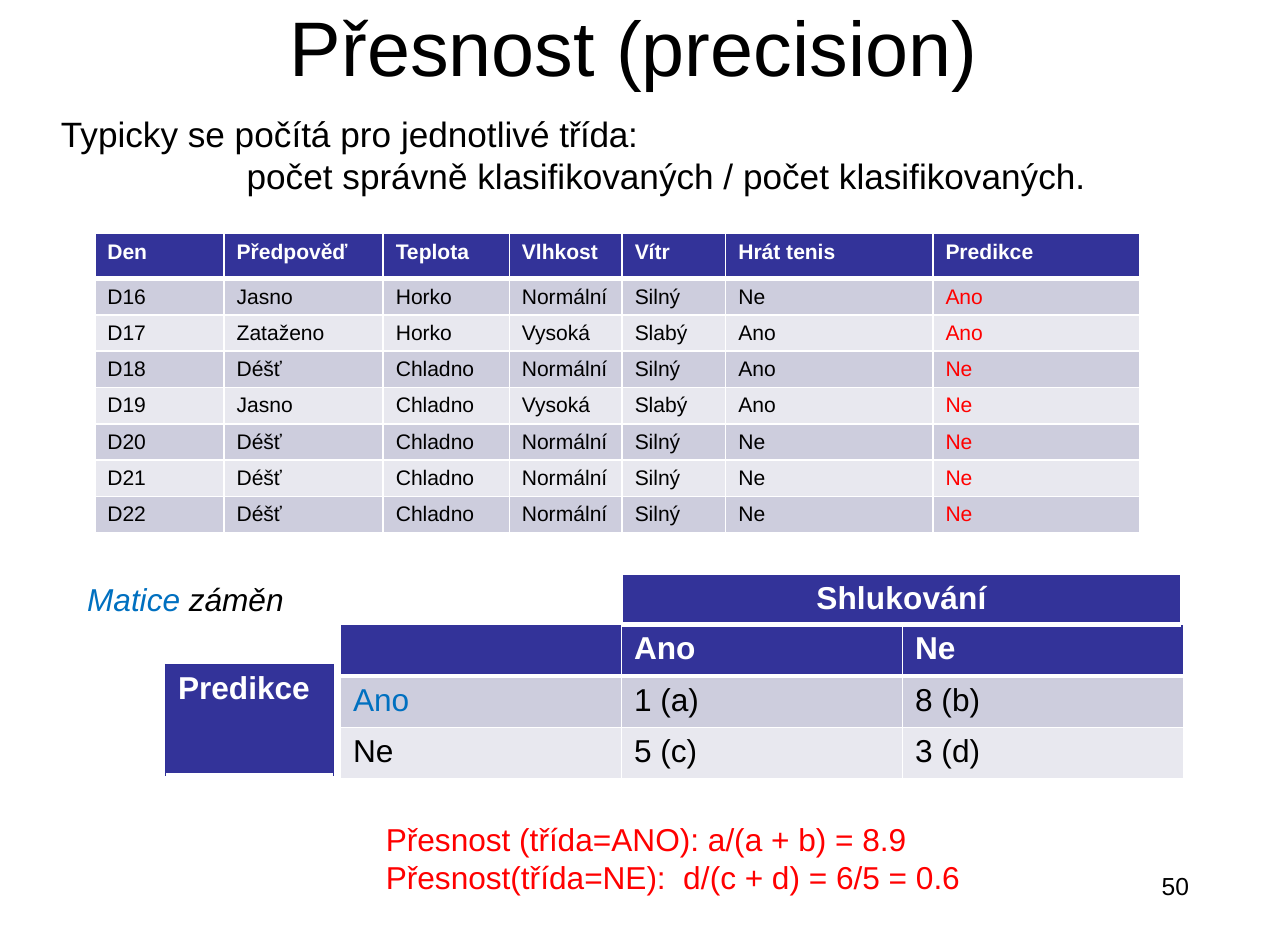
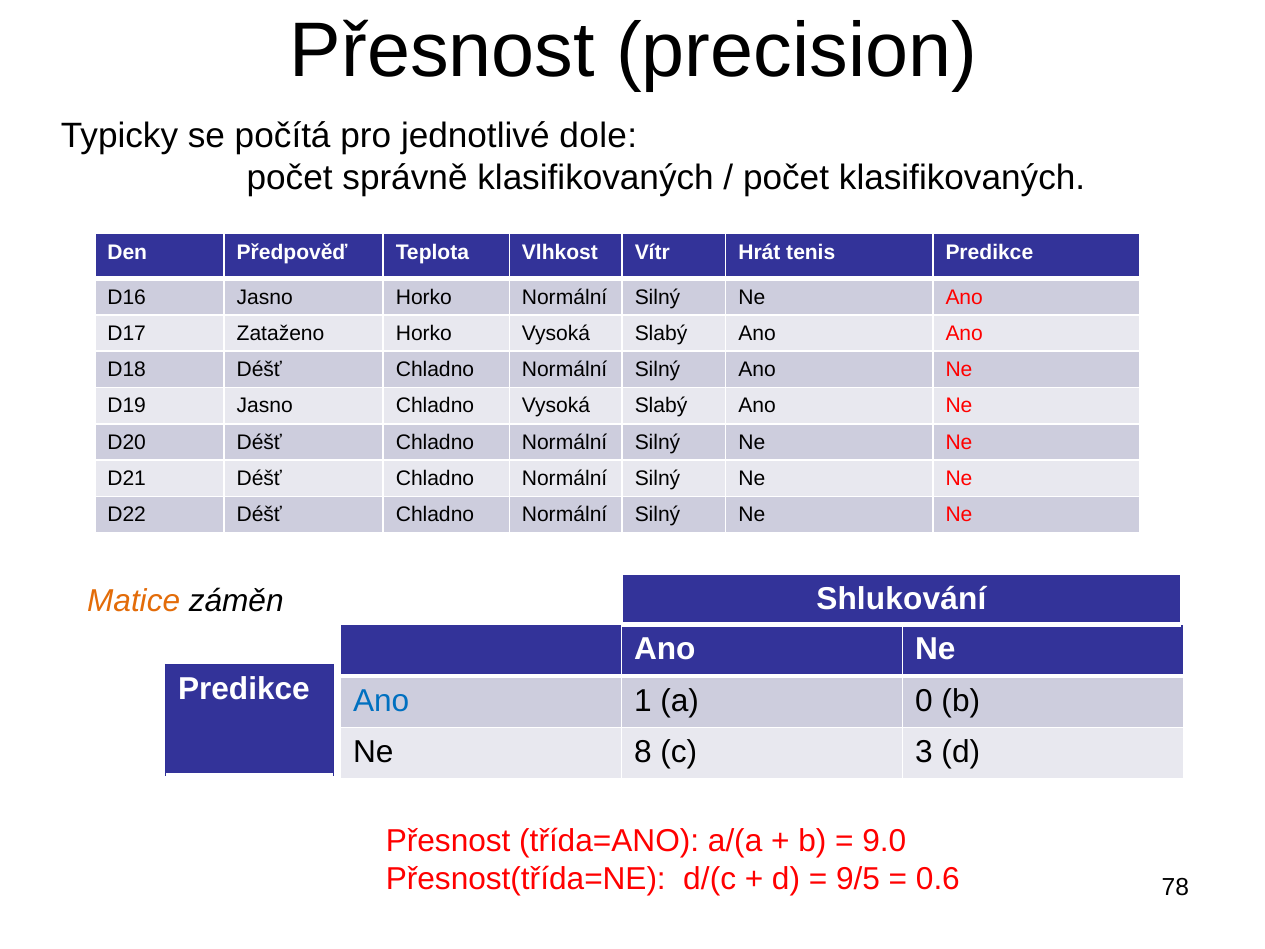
třída: třída -> dole
Matice colour: blue -> orange
8: 8 -> 0
5: 5 -> 8
8.9: 8.9 -> 9.0
6/5: 6/5 -> 9/5
50: 50 -> 78
